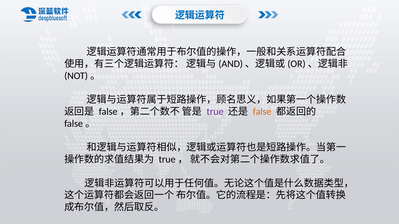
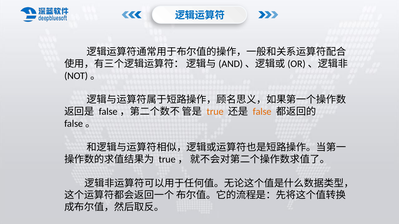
true colour: purple -> orange
